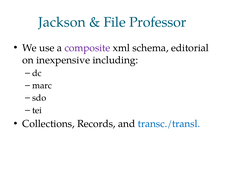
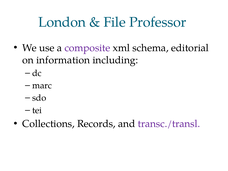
Jackson: Jackson -> London
inexpensive: inexpensive -> information
transc./transl colour: blue -> purple
